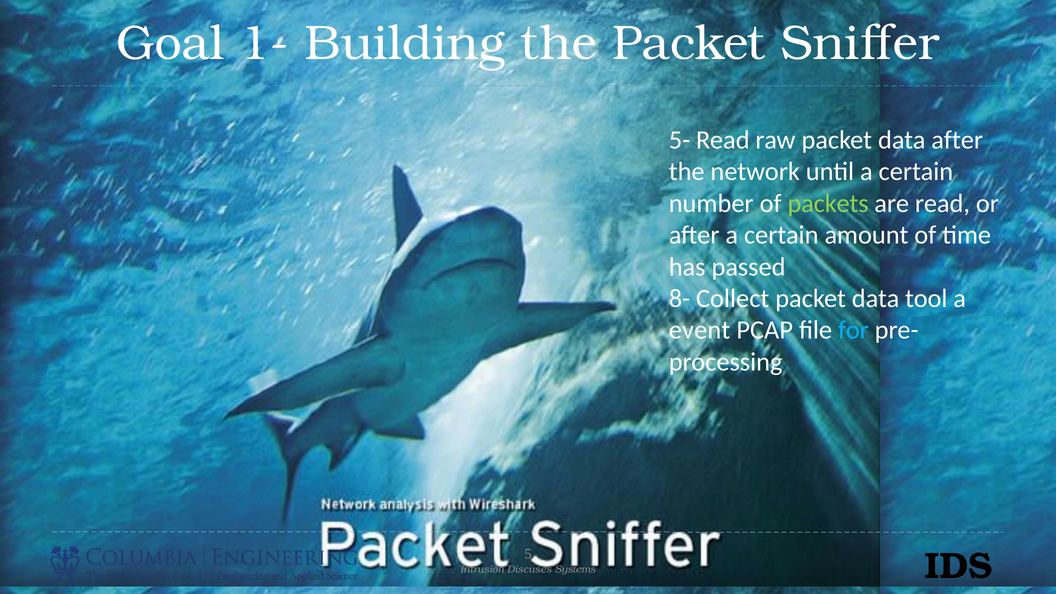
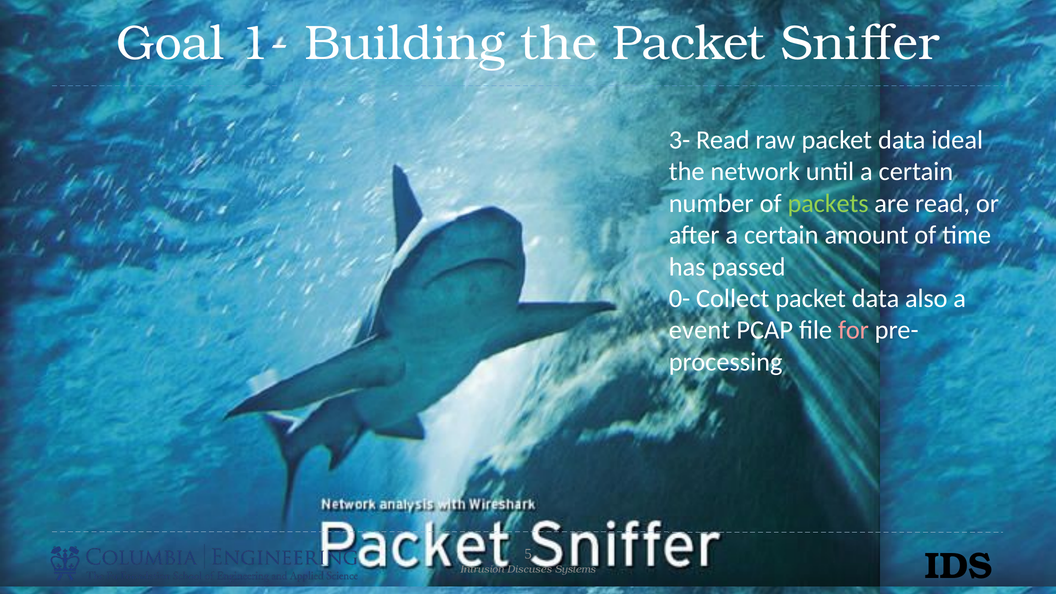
5-: 5- -> 3-
data after: after -> ideal
8-: 8- -> 0-
tool: tool -> also
for colour: light blue -> pink
